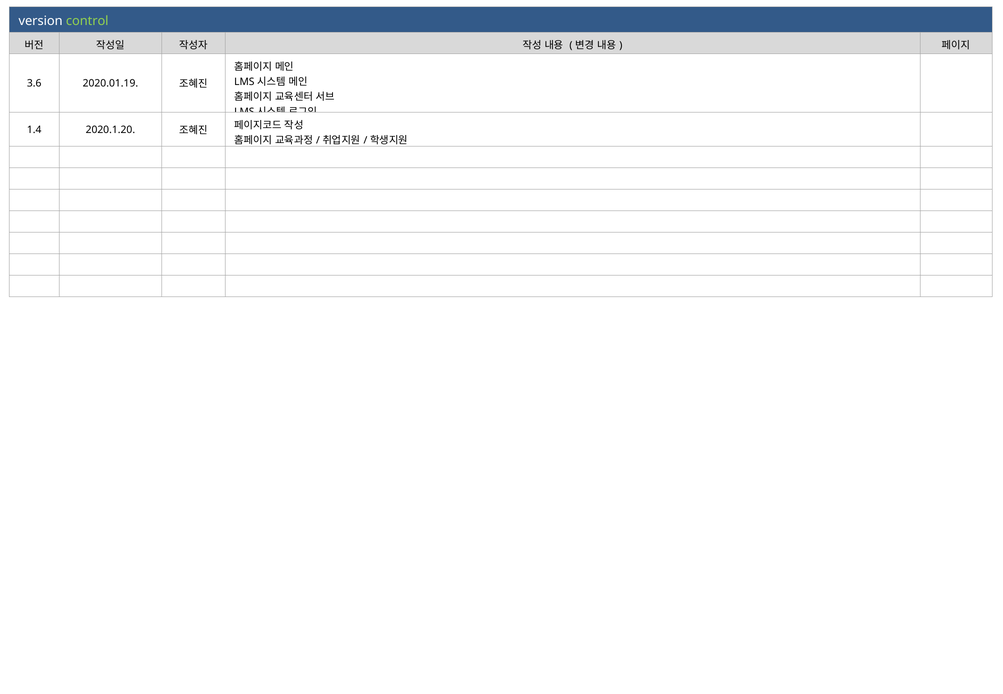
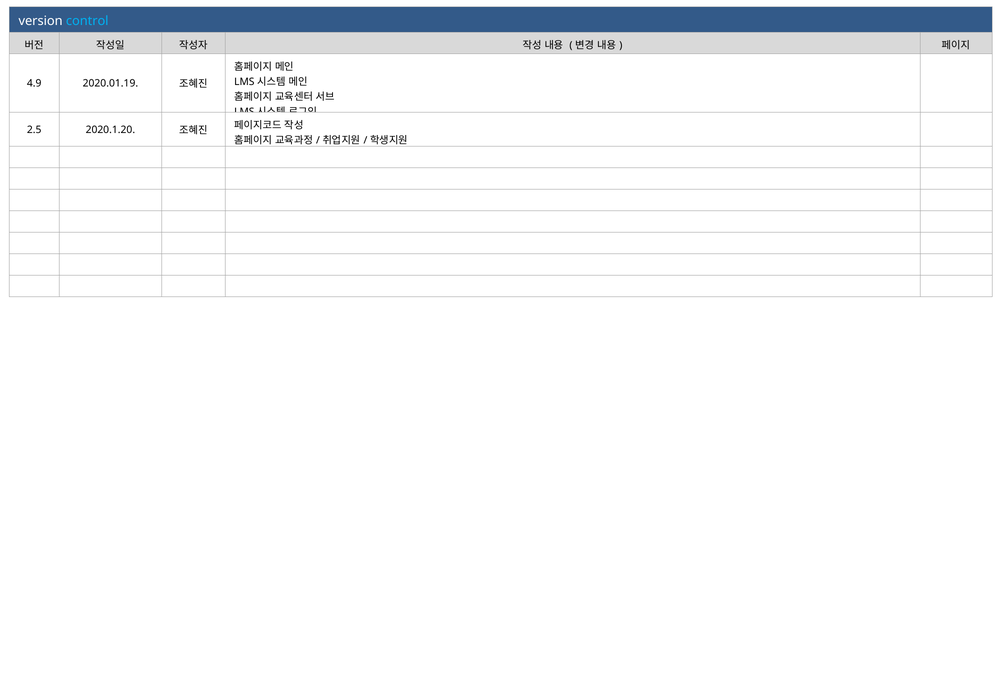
control colour: light green -> light blue
3.6: 3.6 -> 4.9
1.4: 1.4 -> 2.5
